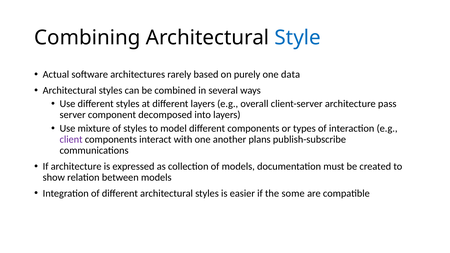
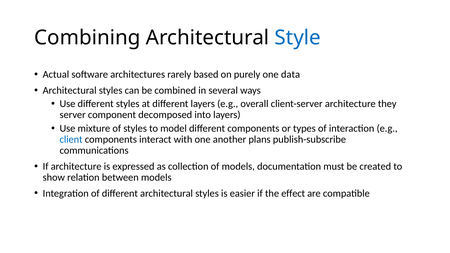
pass: pass -> they
client colour: purple -> blue
some: some -> effect
